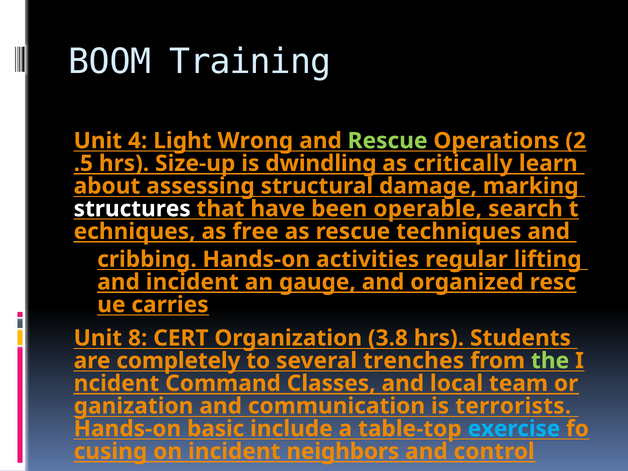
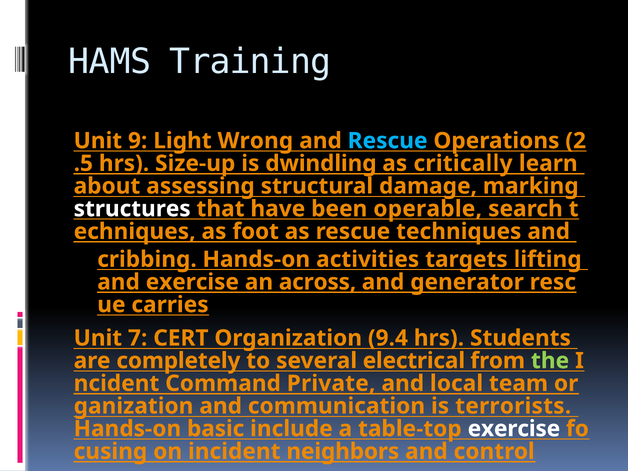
BOOM: BOOM -> HAMS
4 at (138, 141): 4 -> 9
Rescue at (388, 141) colour: light green -> light blue
free: free -> foot
activities regular: regular -> targets
and incident: incident -> exercise
gauge: gauge -> across
organized: organized -> generator
8 at (138, 338): 8 -> 7
3.8: 3.8 -> 9.4
trenches: trenches -> electrical
Classes: Classes -> Private
exercise at (514, 429) colour: light blue -> white
